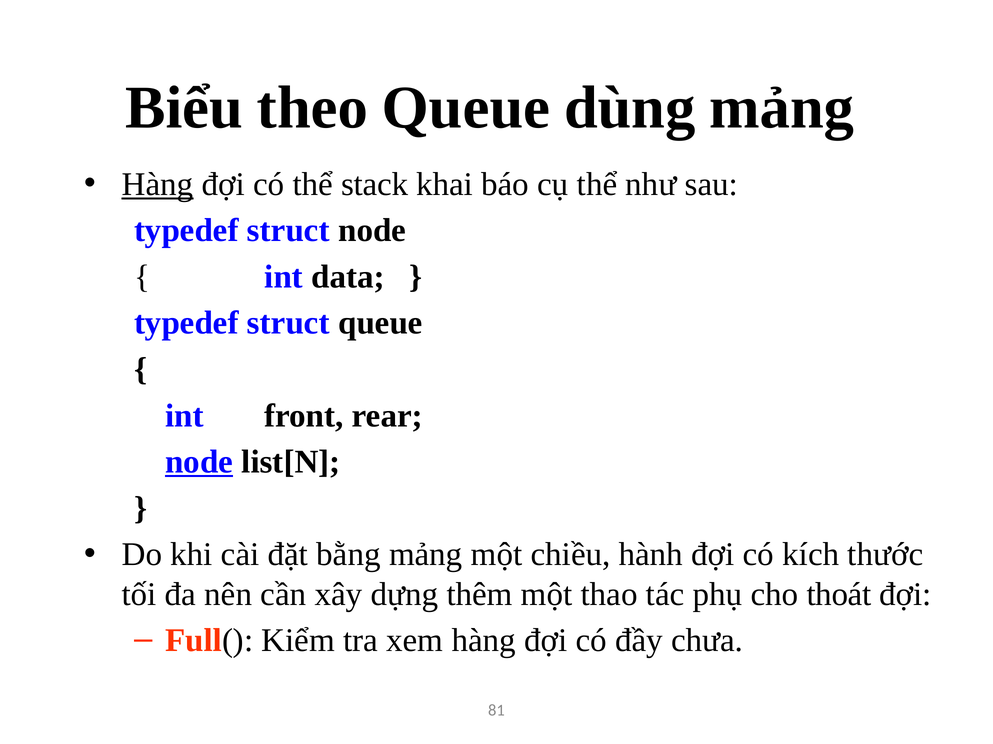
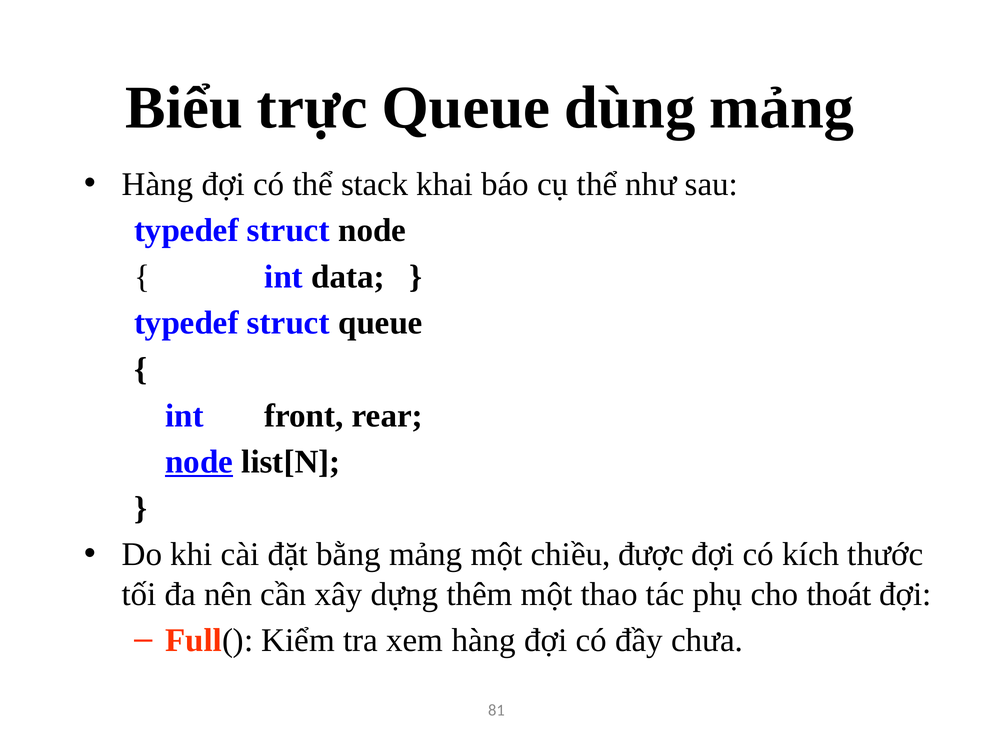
theo: theo -> trực
Hàng at (157, 184) underline: present -> none
hành: hành -> được
